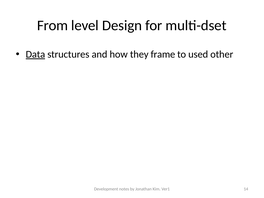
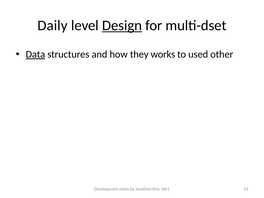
From: From -> Daily
Design underline: none -> present
frame: frame -> works
